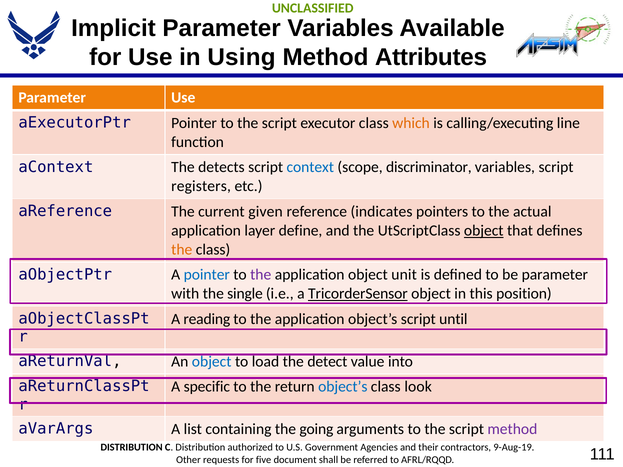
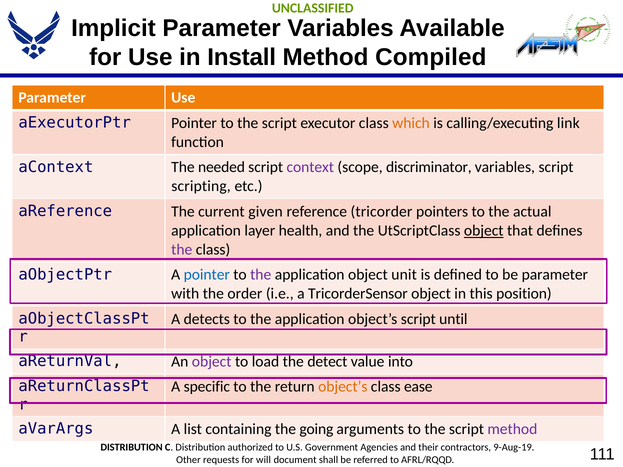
Using: Using -> Install
Attributes: Attributes -> Compiled
line: line -> link
detects: detects -> needed
context colour: blue -> purple
registers: registers -> scripting
indicates: indicates -> tricorder
define: define -> health
the at (182, 250) colour: orange -> purple
single: single -> order
TricorderSensor underline: present -> none
reading: reading -> detects
object at (212, 362) colour: blue -> purple
object’s at (343, 387) colour: blue -> orange
look: look -> ease
five: five -> will
